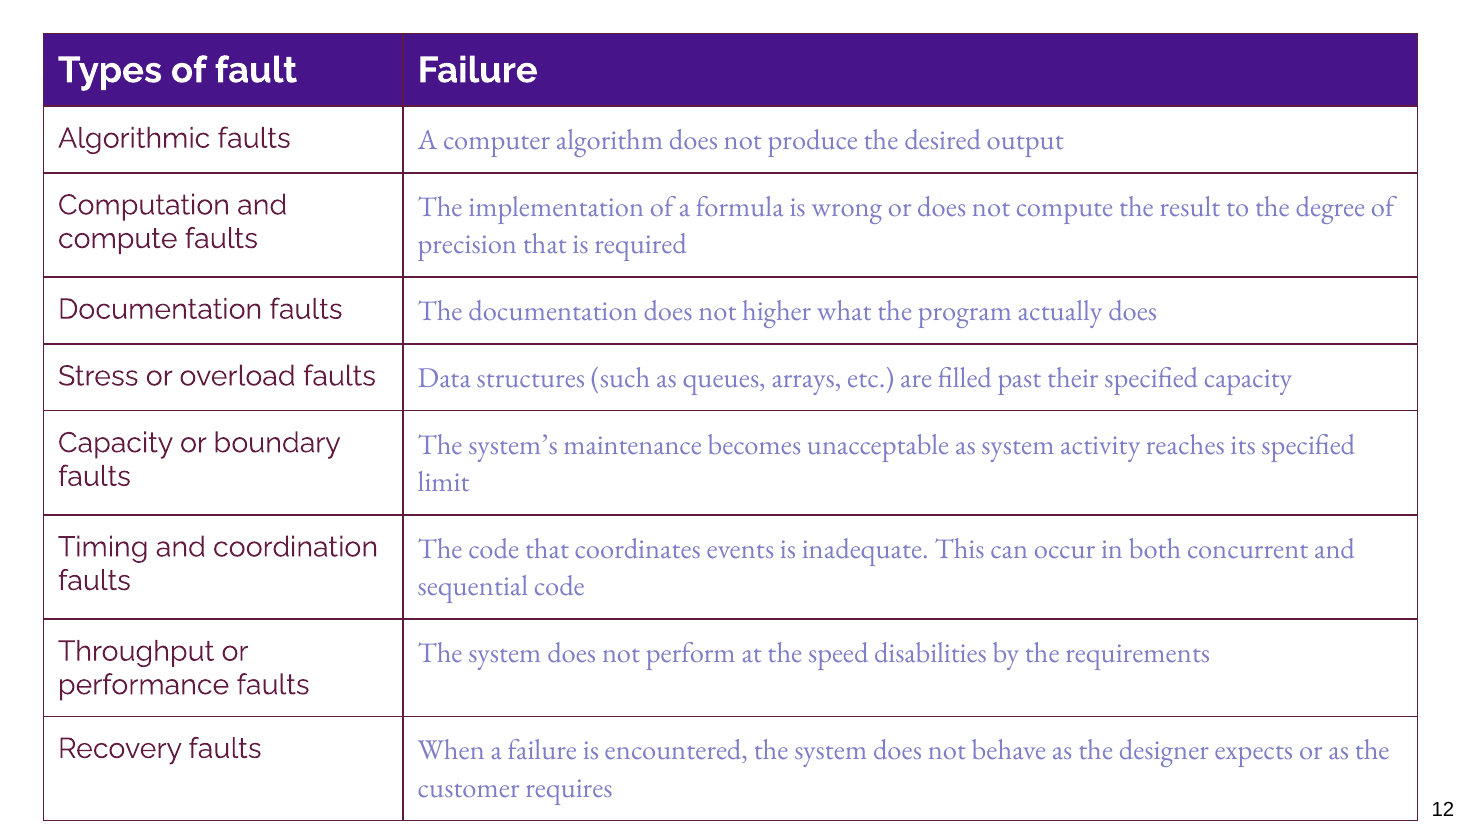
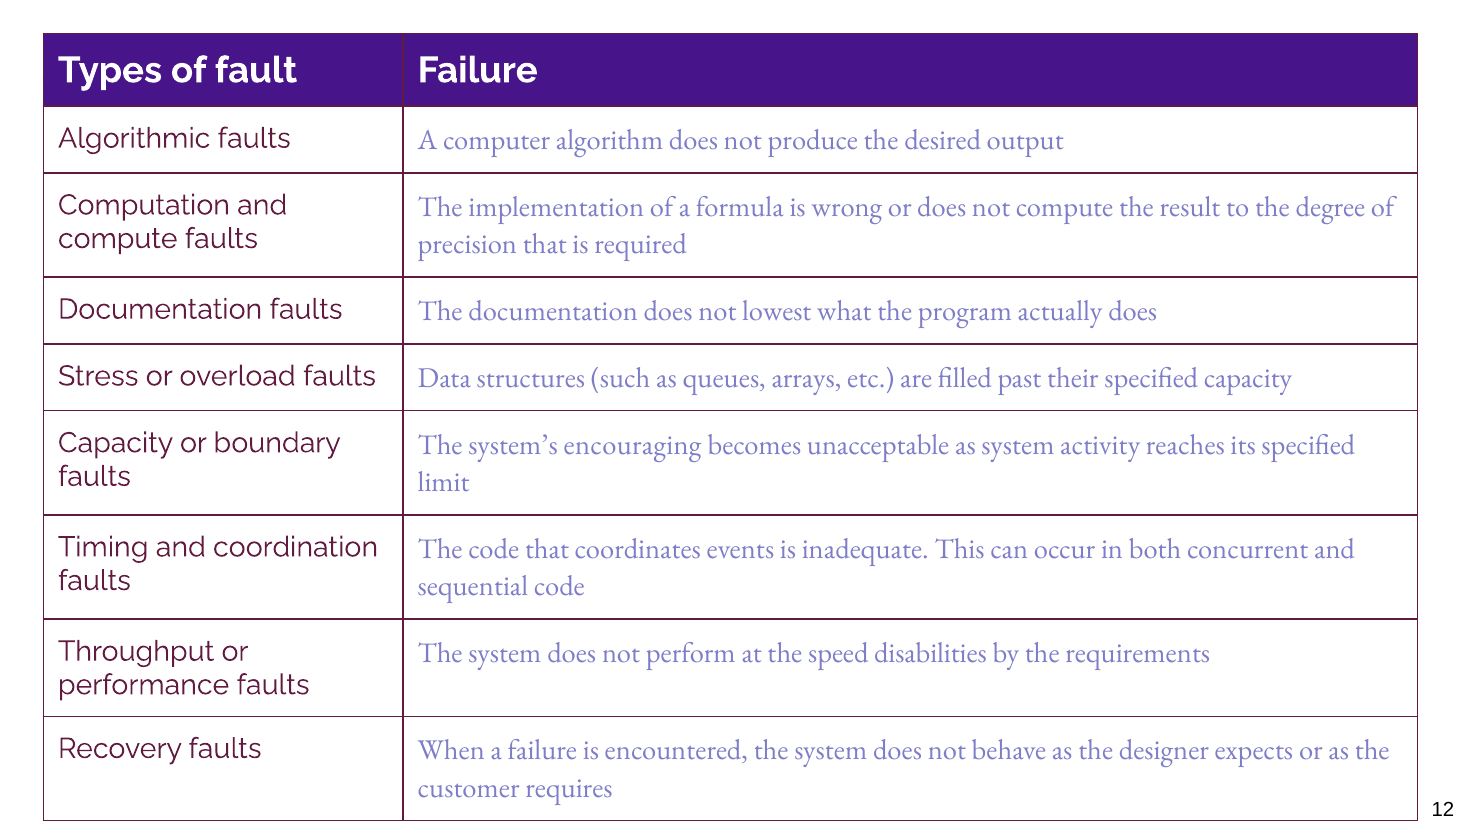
higher: higher -> lowest
maintenance: maintenance -> encouraging
